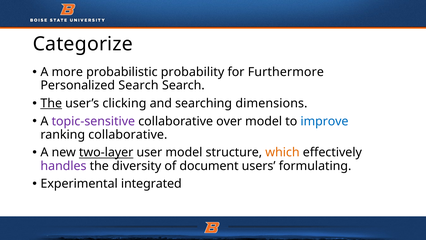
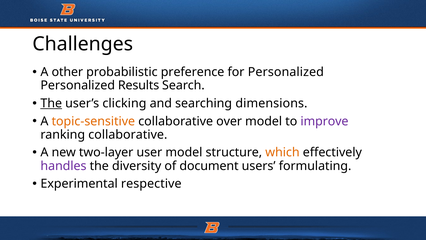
Categorize: Categorize -> Challenges
more: more -> other
probability: probability -> preference
for Furthermore: Furthermore -> Personalized
Personalized Search: Search -> Results
topic-sensitive colour: purple -> orange
improve colour: blue -> purple
two-layer underline: present -> none
integrated: integrated -> respective
